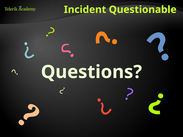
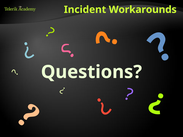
Questionable: Questionable -> Workarounds
